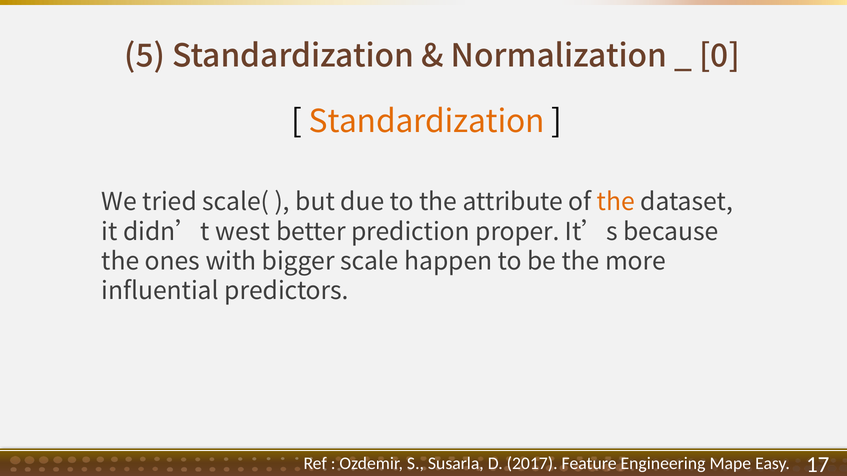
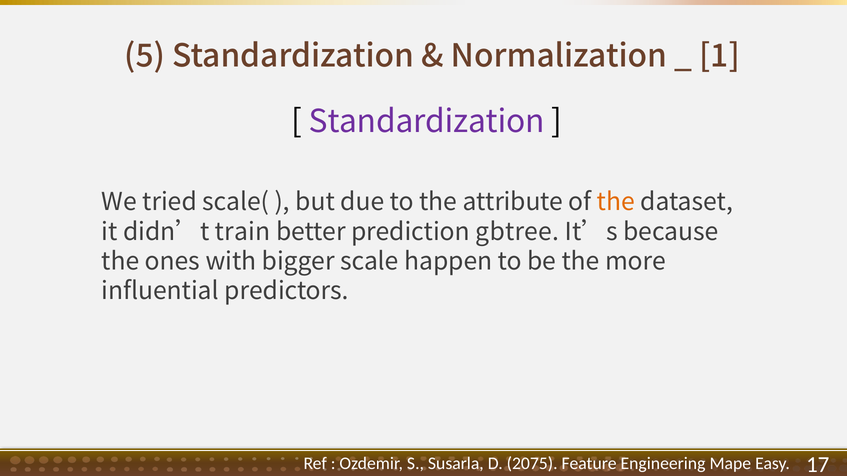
0: 0 -> 1
Standardization at (427, 122) colour: orange -> purple
west: west -> train
proper: proper -> gbtree
2017: 2017 -> 2075
